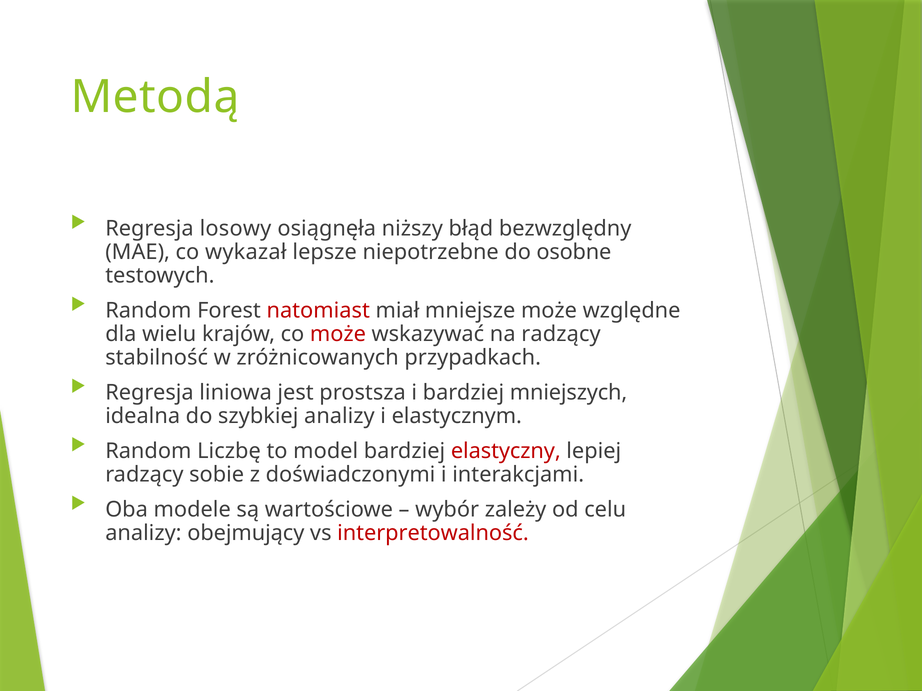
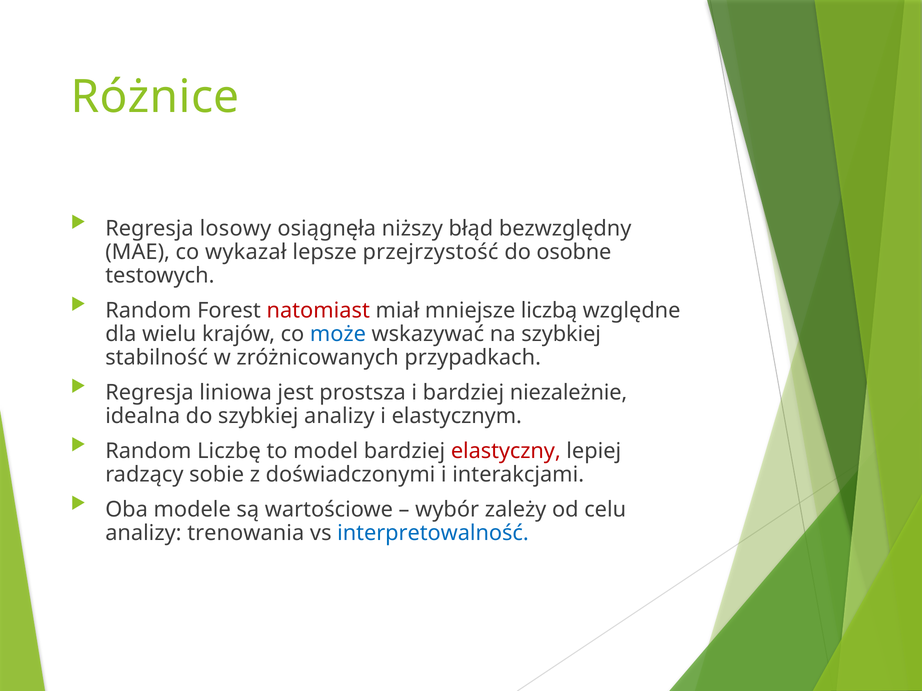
Metodą: Metodą -> Różnice
niepotrzebne: niepotrzebne -> przejrzystość
mniejsze może: może -> liczbą
może at (338, 334) colour: red -> blue
na radzący: radzący -> szybkiej
mniejszych: mniejszych -> niezależnie
obejmujący: obejmujący -> trenowania
interpretowalność colour: red -> blue
